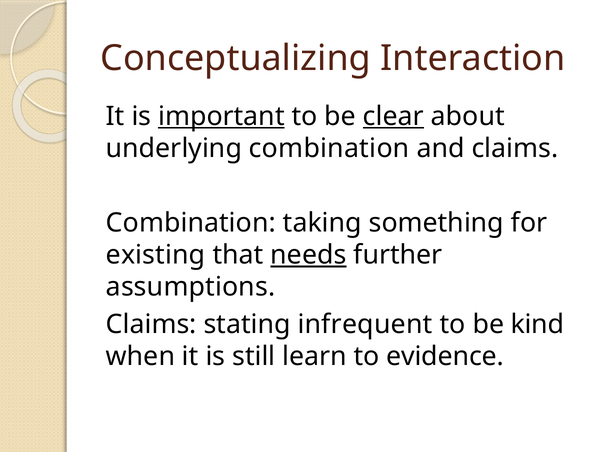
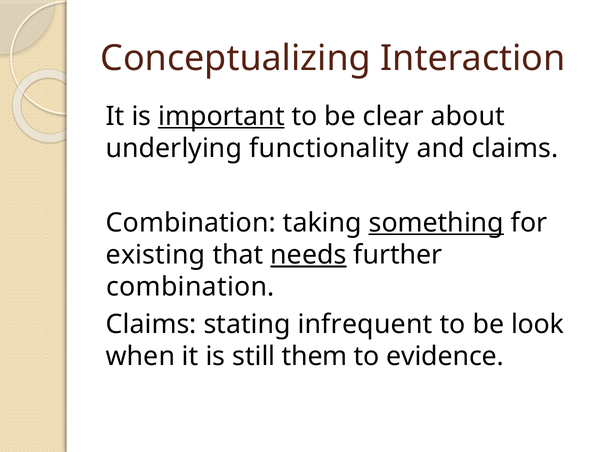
clear underline: present -> none
underlying combination: combination -> functionality
something underline: none -> present
assumptions at (191, 287): assumptions -> combination
kind: kind -> look
learn: learn -> them
